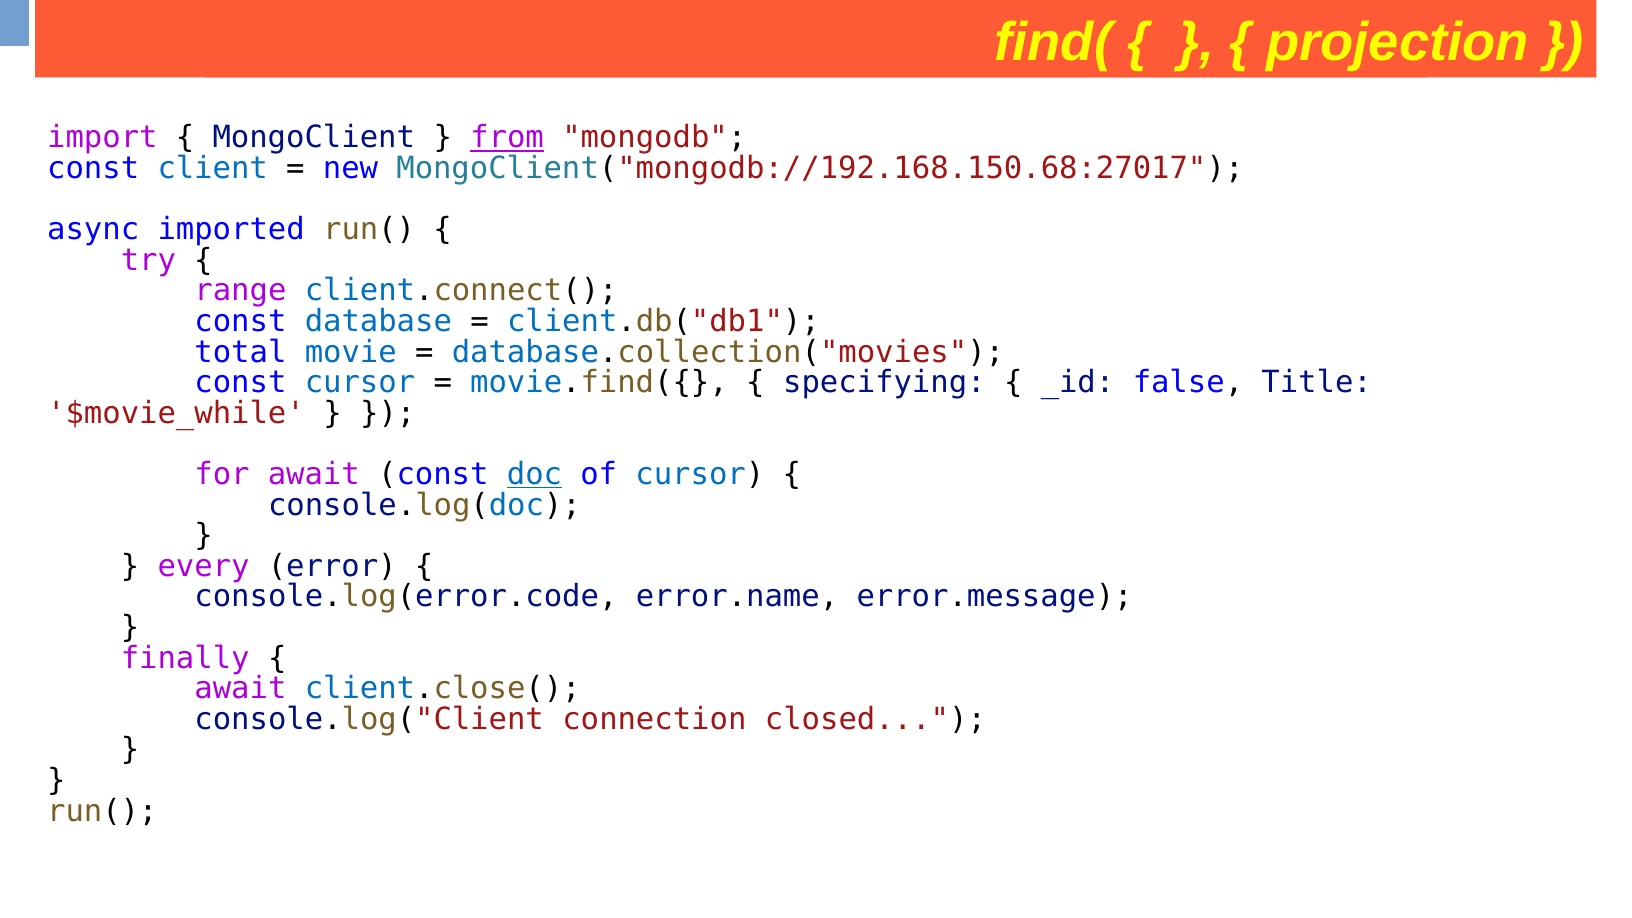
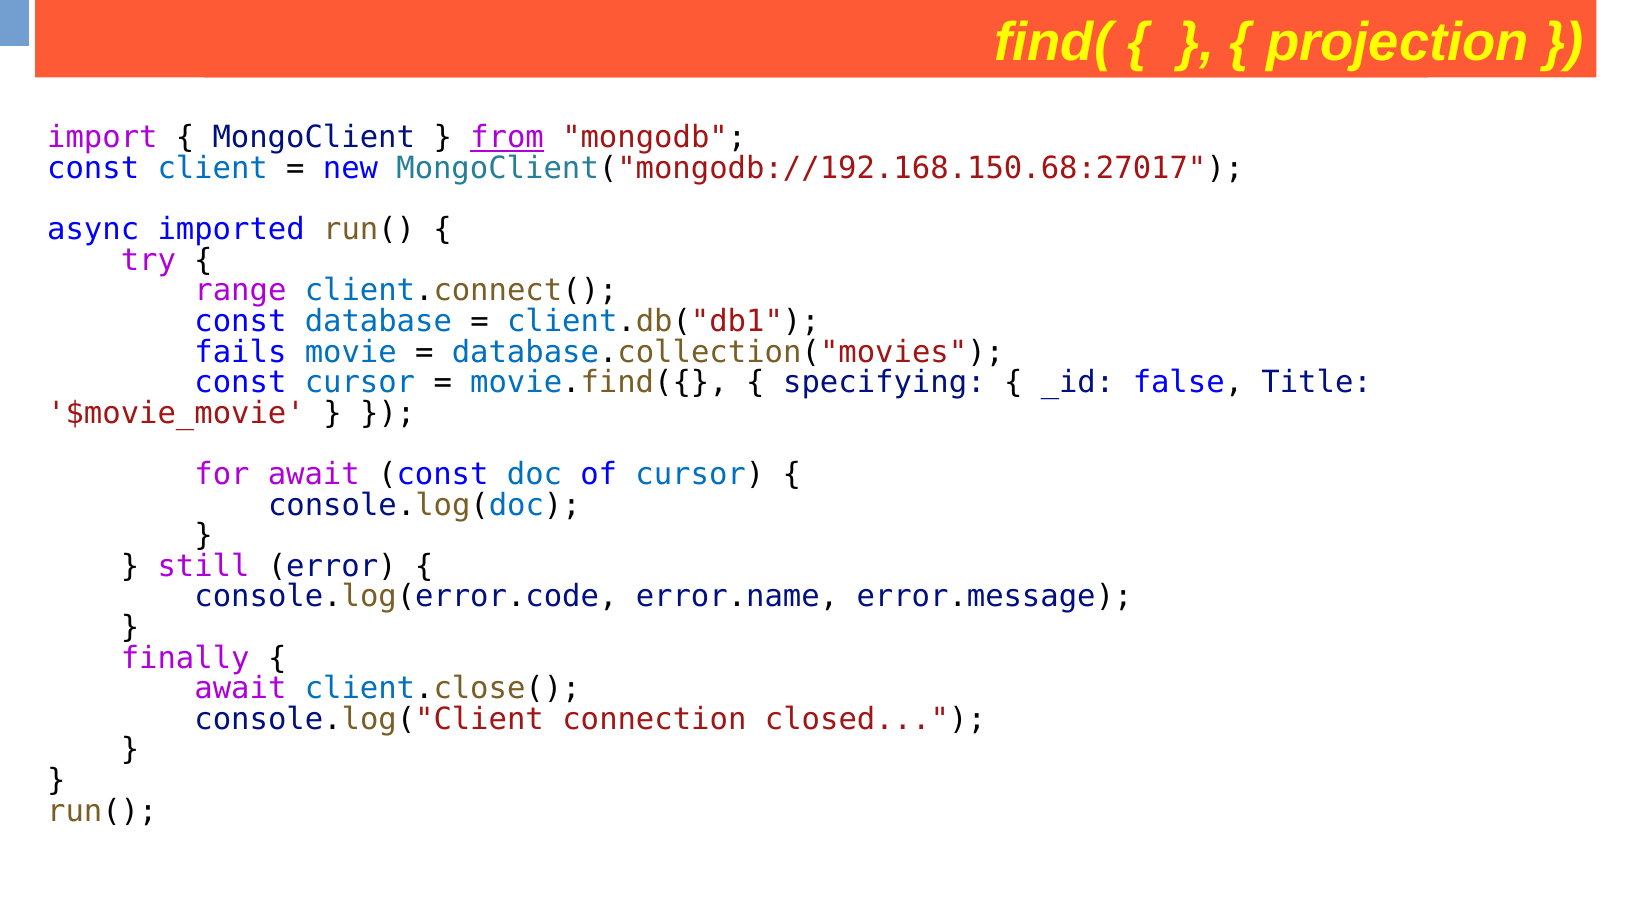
total: total -> fails
$movie_while: $movie_while -> $movie_movie
doc underline: present -> none
every: every -> still
